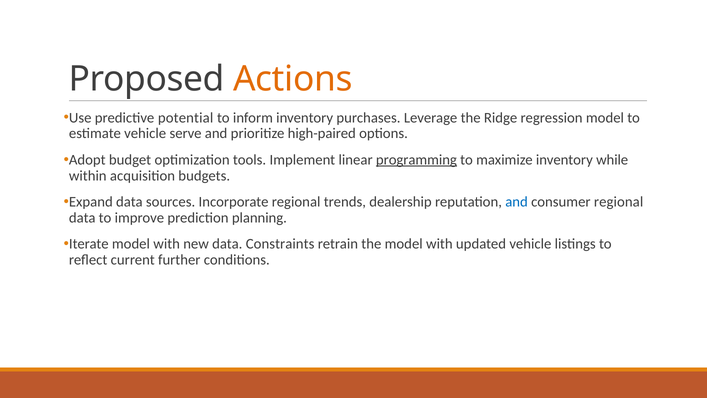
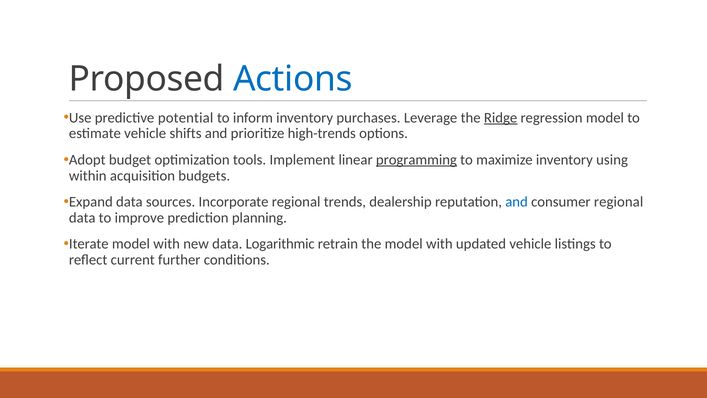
Actions colour: orange -> blue
Ridge underline: none -> present
serve: serve -> shifts
high-paired: high-paired -> high-trends
while: while -> using
Constraints: Constraints -> Logarithmic
